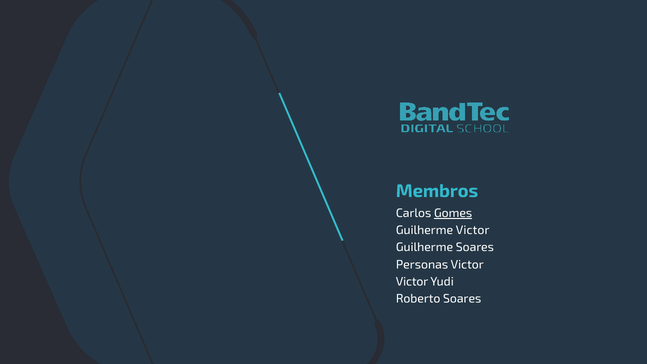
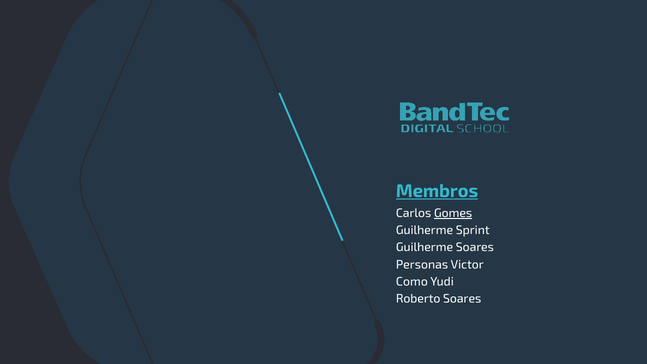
Membros underline: none -> present
Guilherme Victor: Victor -> Sprint
Victor at (412, 282): Victor -> Como
